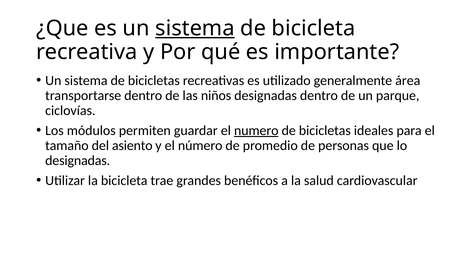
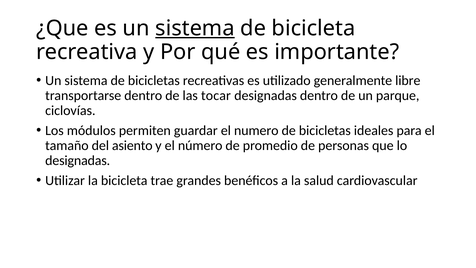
área: área -> libre
niños: niños -> tocar
numero underline: present -> none
